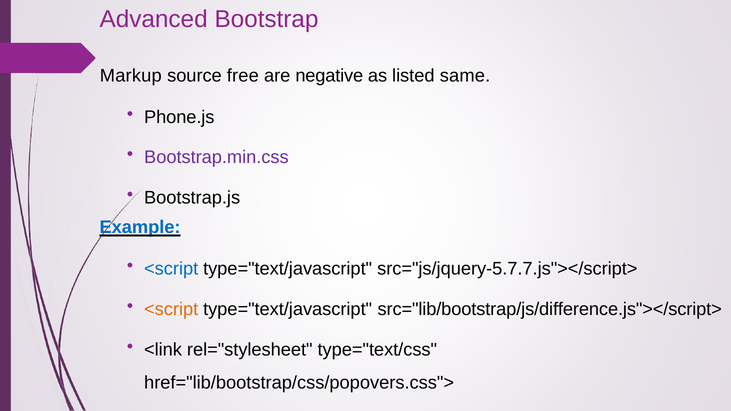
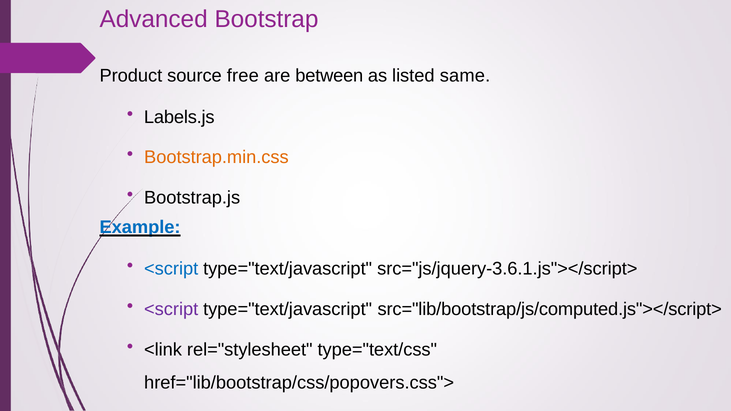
Markup: Markup -> Product
negative: negative -> between
Phone.js: Phone.js -> Labels.js
Bootstrap.min.css colour: purple -> orange
src="js/jquery-5.7.7.js"></script>: src="js/jquery-5.7.7.js"></script> -> src="js/jquery-3.6.1.js"></script>
<script at (171, 309) colour: orange -> purple
src="lib/bootstrap/js/difference.js"></script>: src="lib/bootstrap/js/difference.js"></script> -> src="lib/bootstrap/js/computed.js"></script>
